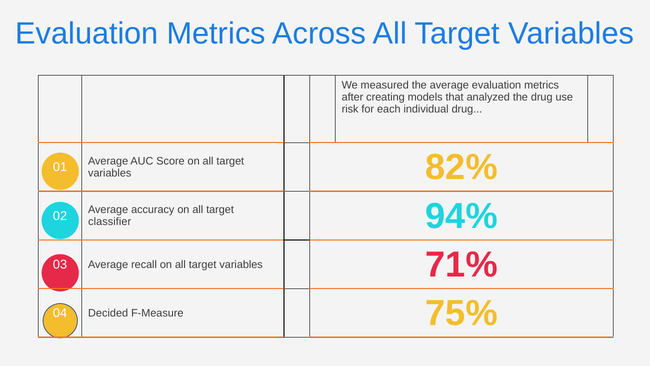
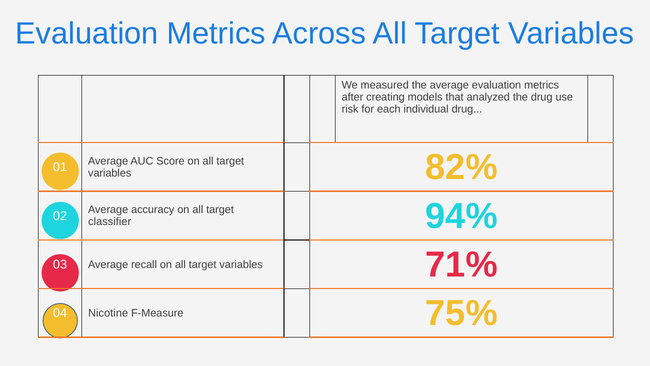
Decided: Decided -> Nicotine
